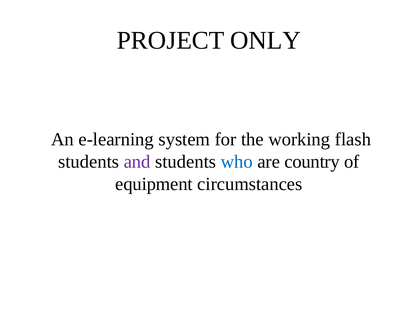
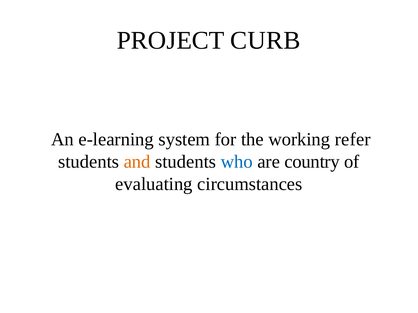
ONLY: ONLY -> CURB
flash: flash -> refer
and colour: purple -> orange
equipment: equipment -> evaluating
